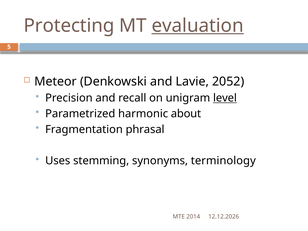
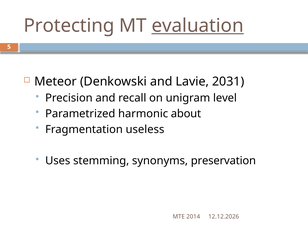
2052: 2052 -> 2031
level underline: present -> none
phrasal: phrasal -> useless
terminology: terminology -> preservation
